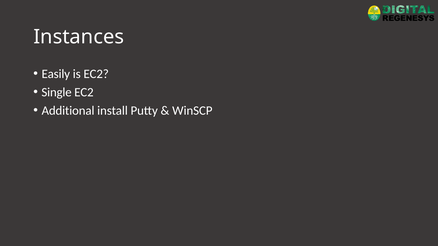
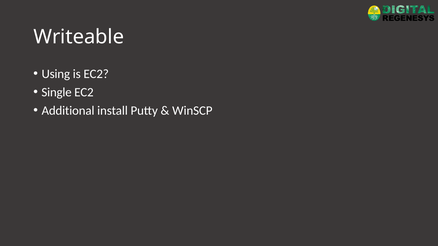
Instances: Instances -> Writeable
Easily: Easily -> Using
